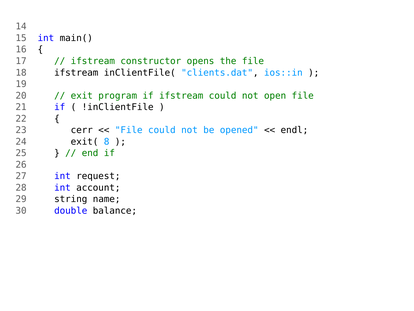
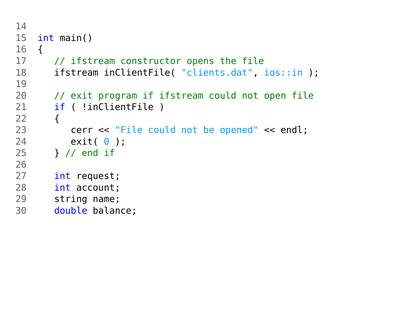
8: 8 -> 0
